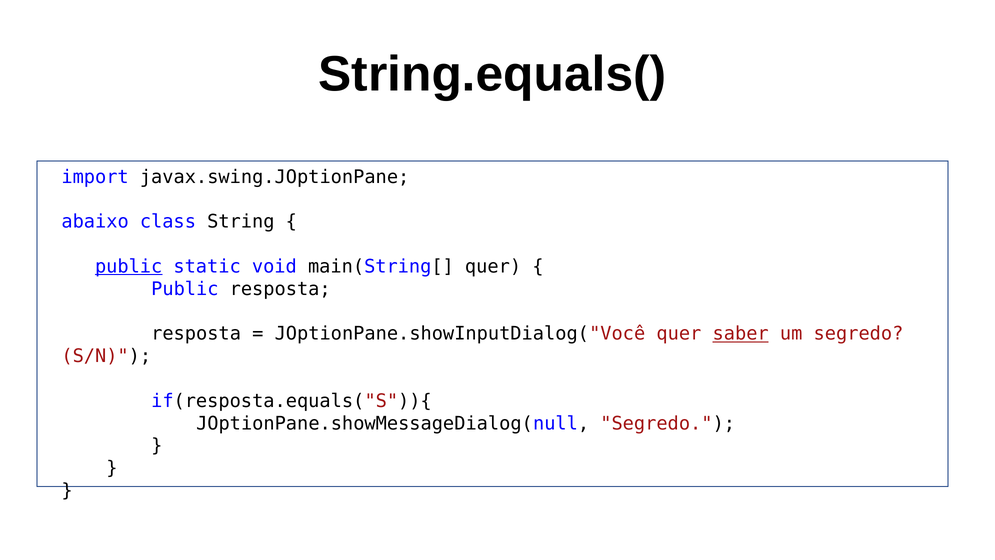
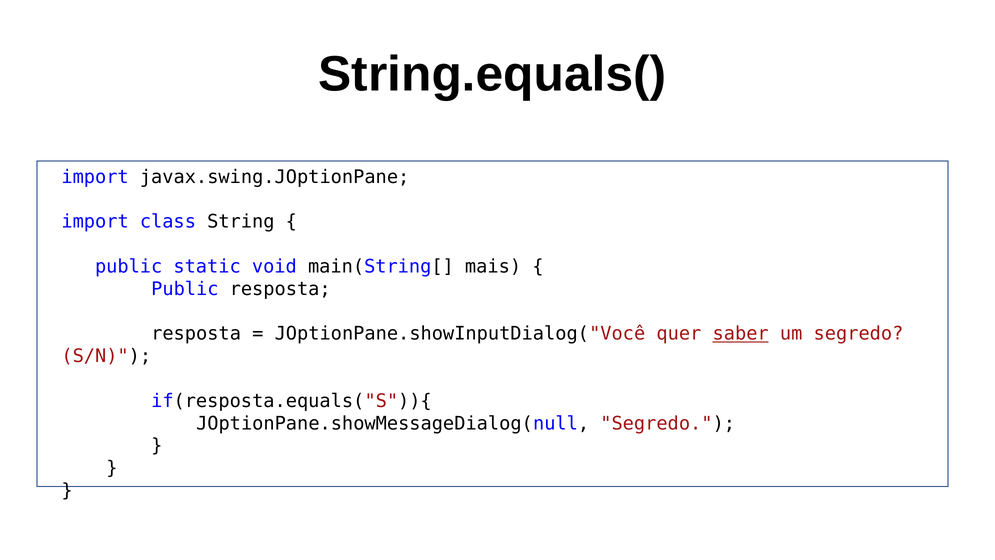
abaixo at (95, 222): abaixo -> import
public at (129, 266) underline: present -> none
main(String[ quer: quer -> mais
